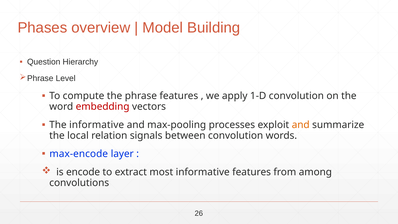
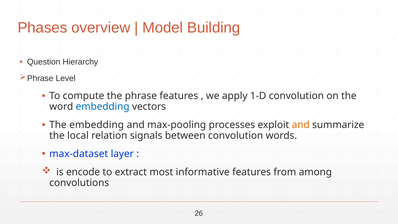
embedding at (103, 107) colour: red -> blue
The informative: informative -> embedding
max-encode: max-encode -> max-dataset
